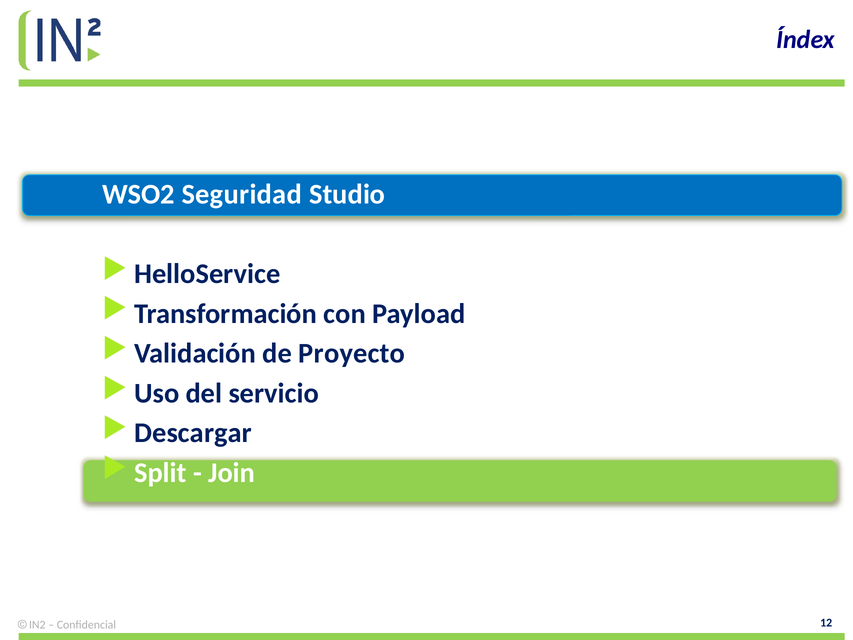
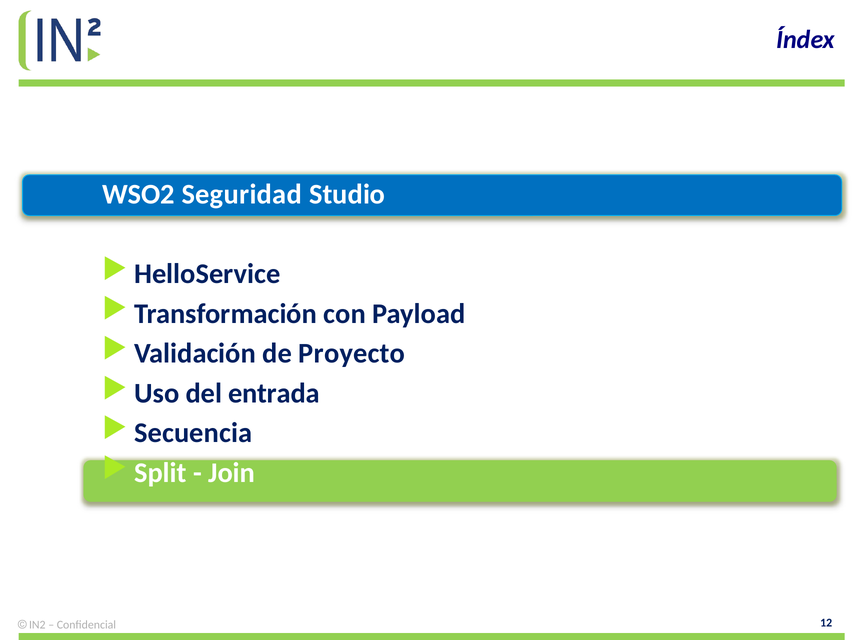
servicio: servicio -> entrada
Descargar: Descargar -> Secuencia
